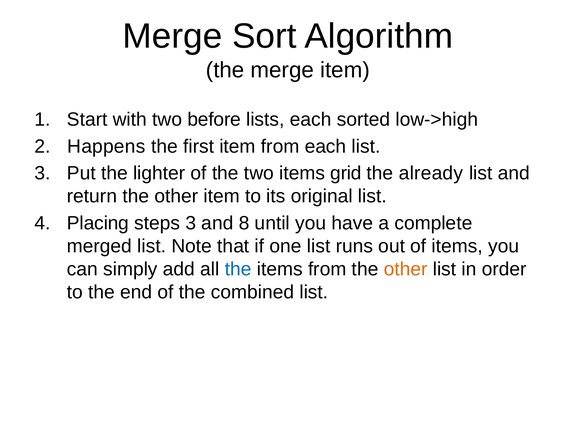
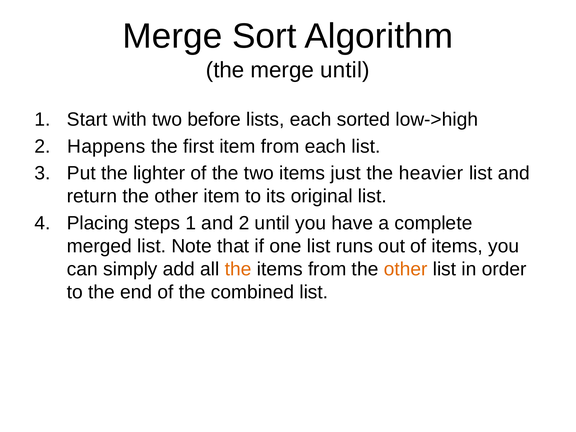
merge item: item -> until
grid: grid -> just
already: already -> heavier
steps 3: 3 -> 1
and 8: 8 -> 2
the at (238, 269) colour: blue -> orange
